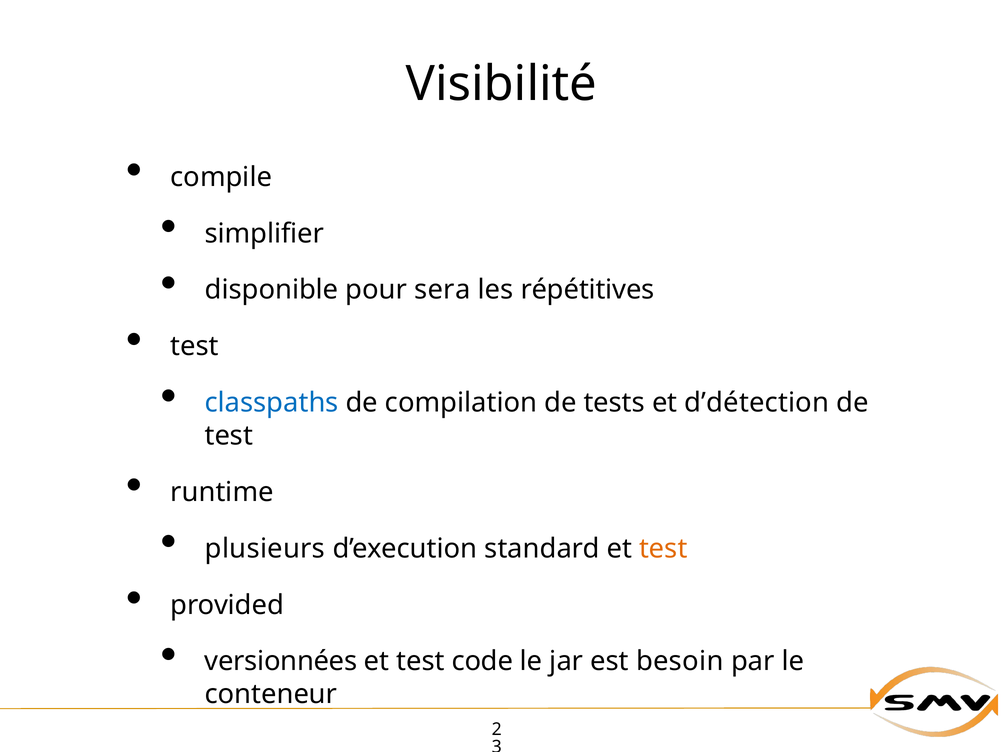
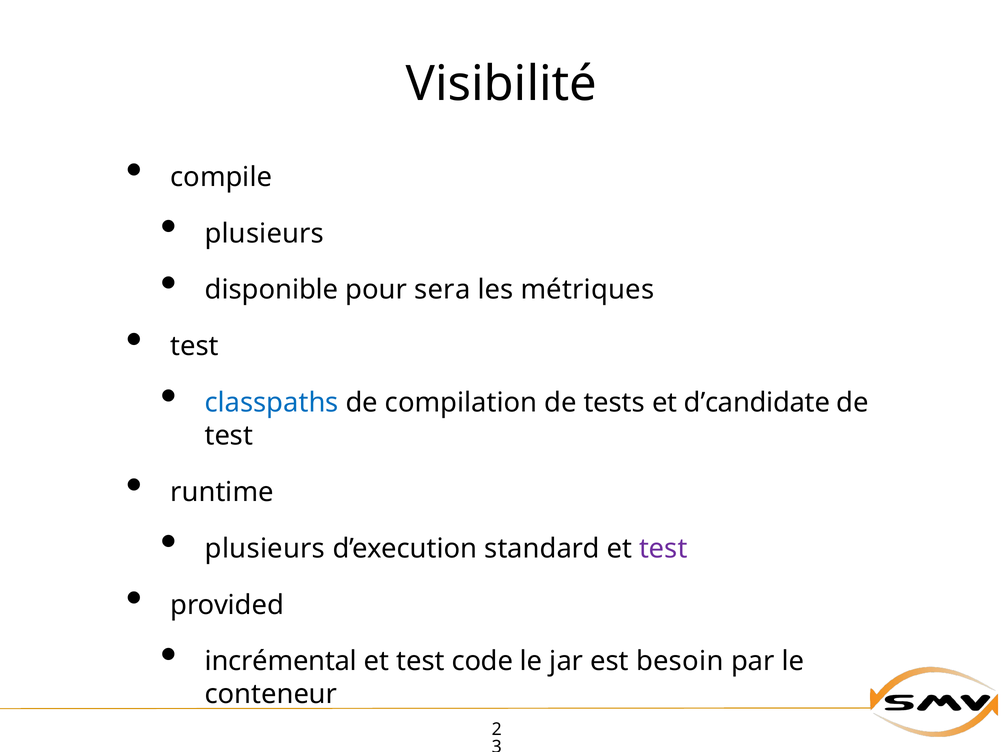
simplifier at (264, 234): simplifier -> plusieurs
répétitives: répétitives -> métriques
d’détection: d’détection -> d’candidate
test at (663, 549) colour: orange -> purple
versionnées: versionnées -> incrémental
